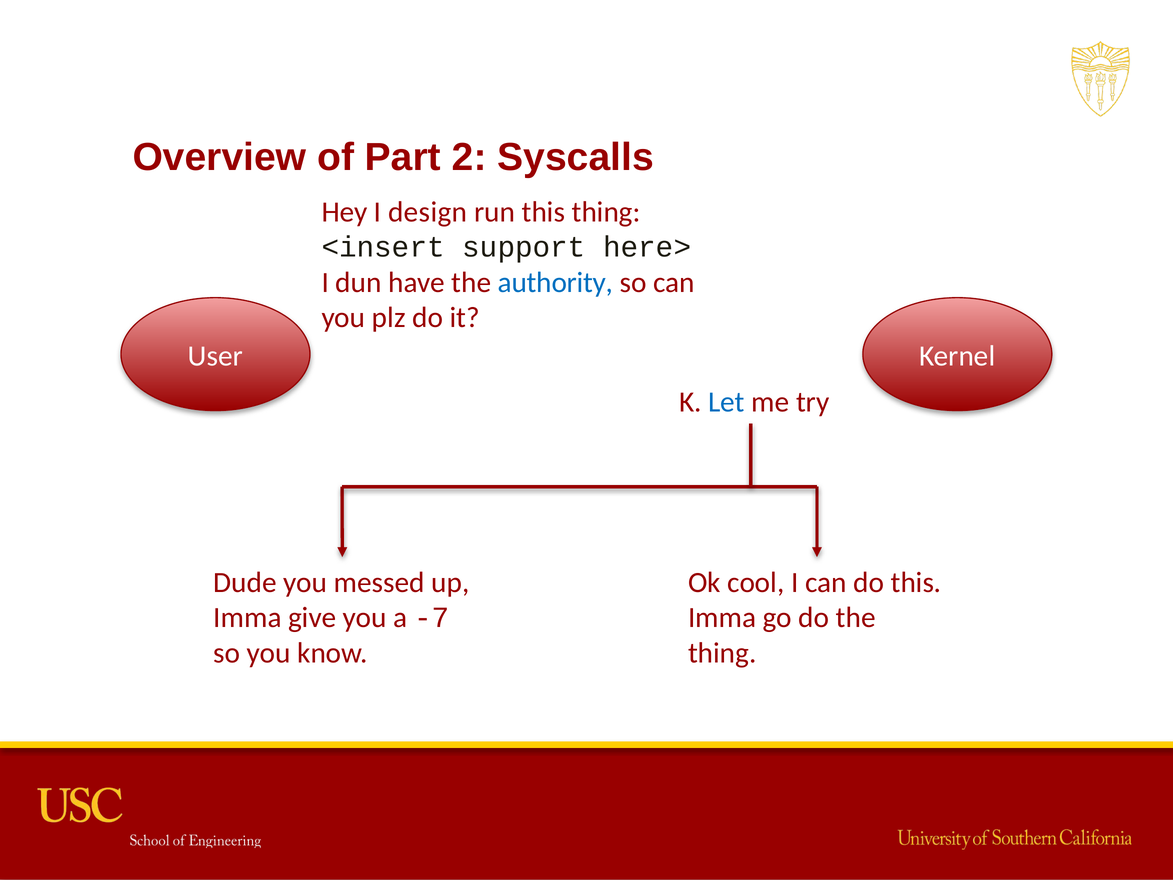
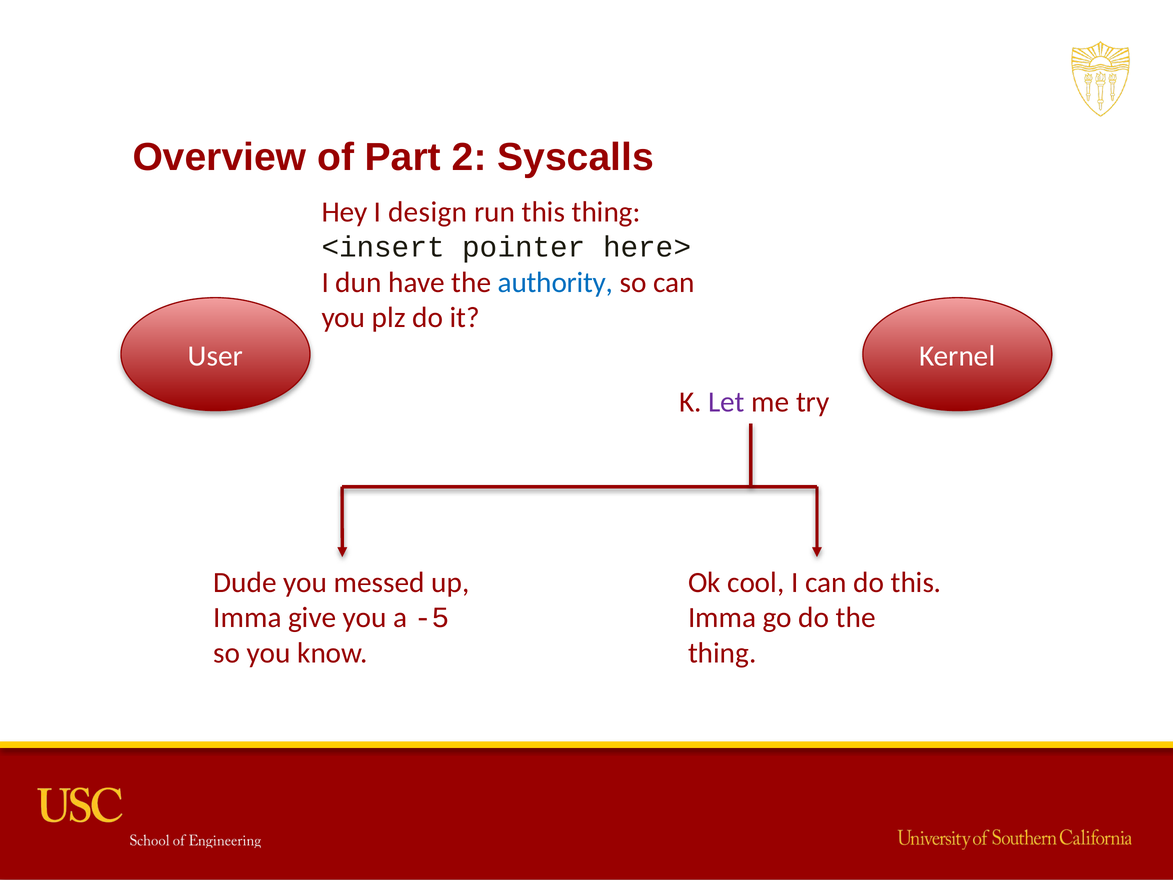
support: support -> pointer
Let colour: blue -> purple
-7: -7 -> -5
